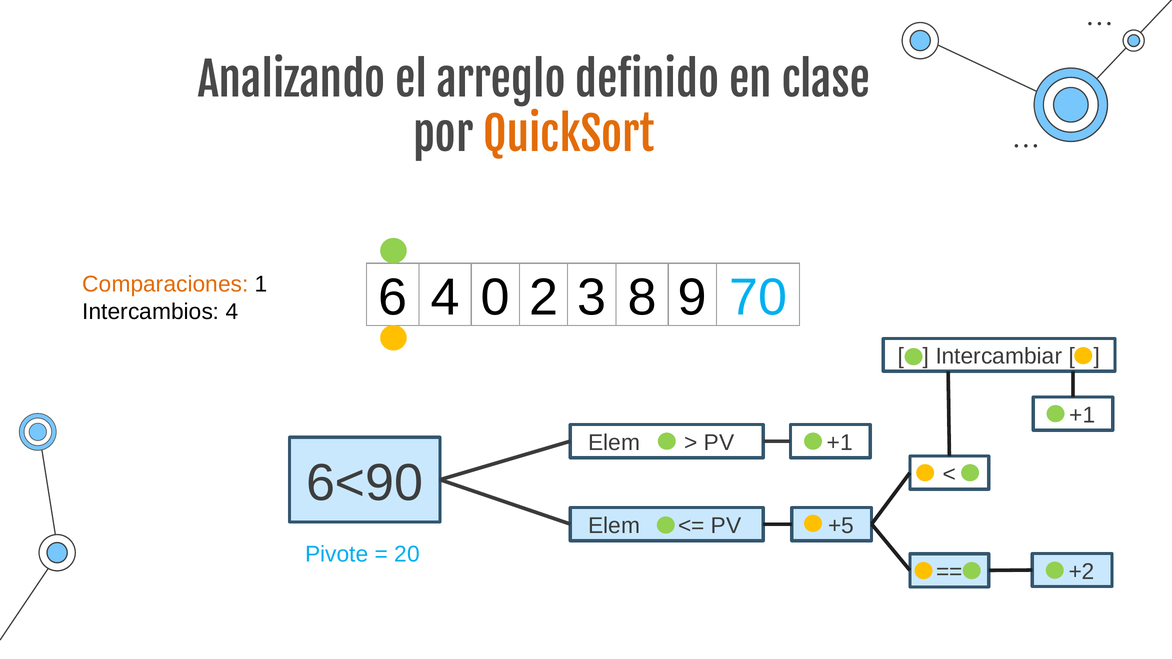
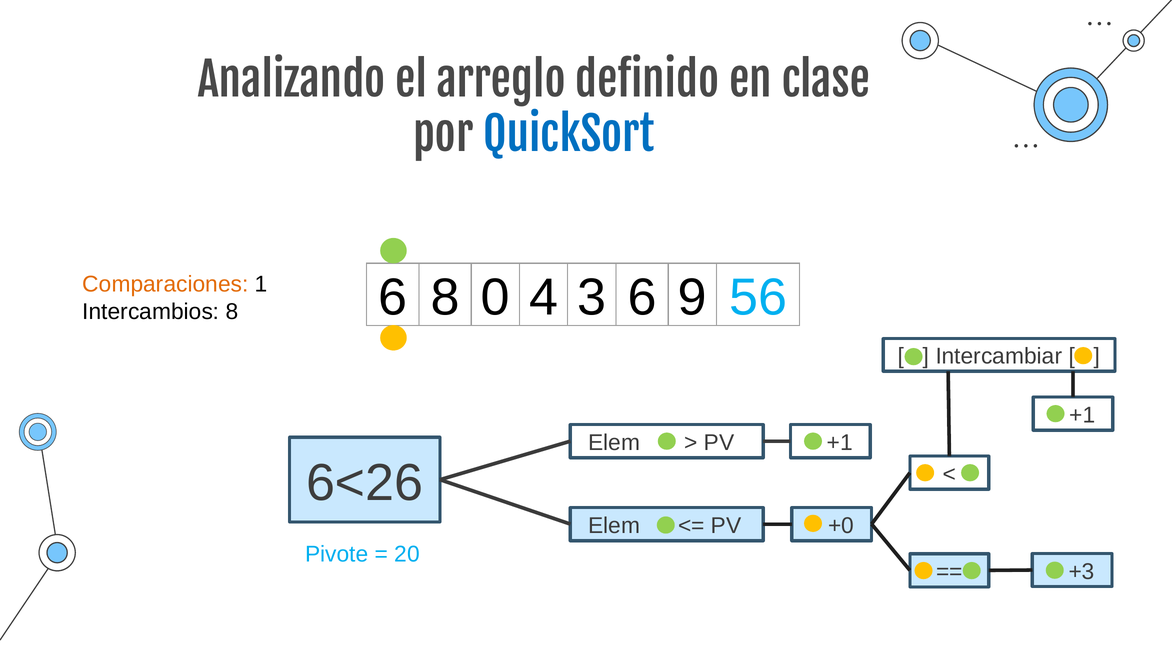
QuickSort colour: orange -> blue
6 4: 4 -> 8
2: 2 -> 4
3 8: 8 -> 6
70: 70 -> 56
Intercambios 4: 4 -> 8
6<90: 6<90 -> 6<26
+5: +5 -> +0
+2: +2 -> +3
